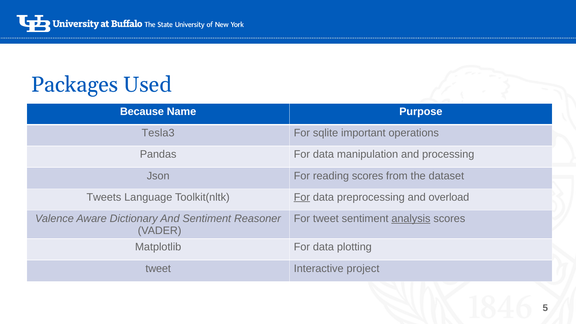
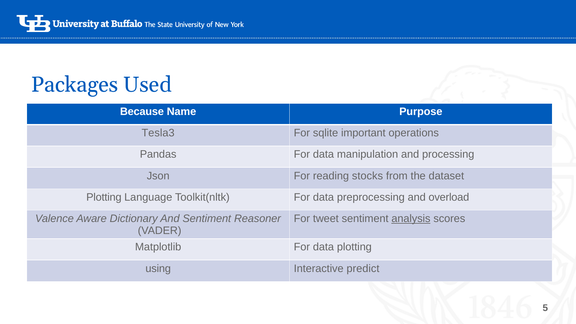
reading scores: scores -> stocks
Tweets at (104, 197): Tweets -> Plotting
For at (302, 197) underline: present -> none
tweet at (158, 268): tweet -> using
project: project -> predict
